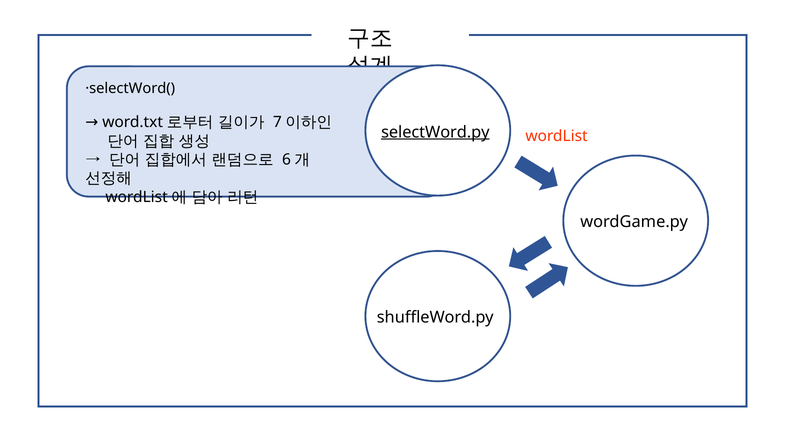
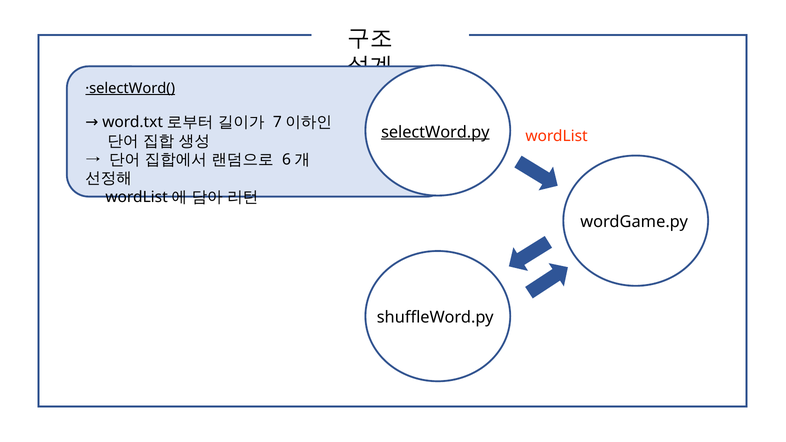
·selectWord( underline: none -> present
